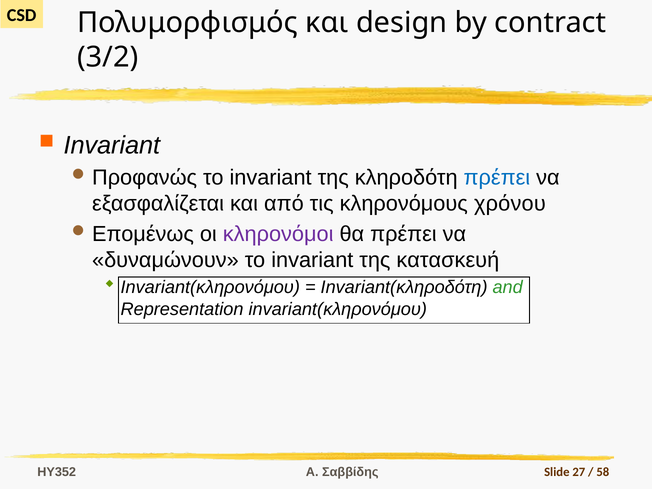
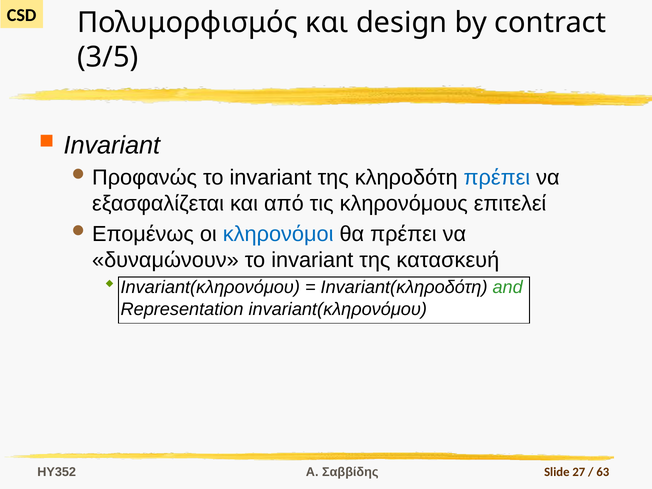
3/2: 3/2 -> 3/5
χρόνου: χρόνου -> επιτελεί
κληρονόμοι colour: purple -> blue
58: 58 -> 63
